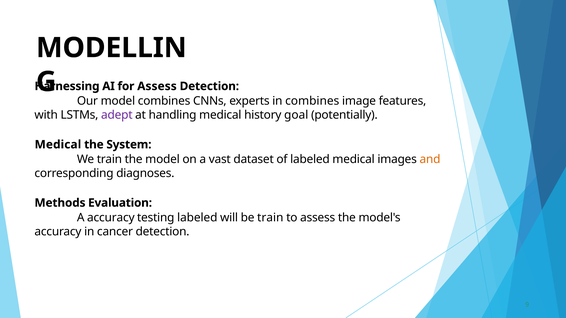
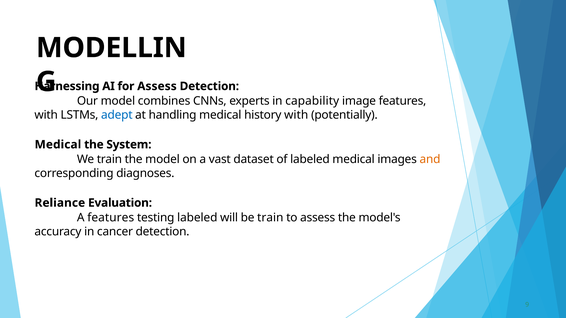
in combines: combines -> capability
adept colour: purple -> blue
history goal: goal -> with
Methods: Methods -> Reliance
A accuracy: accuracy -> features
